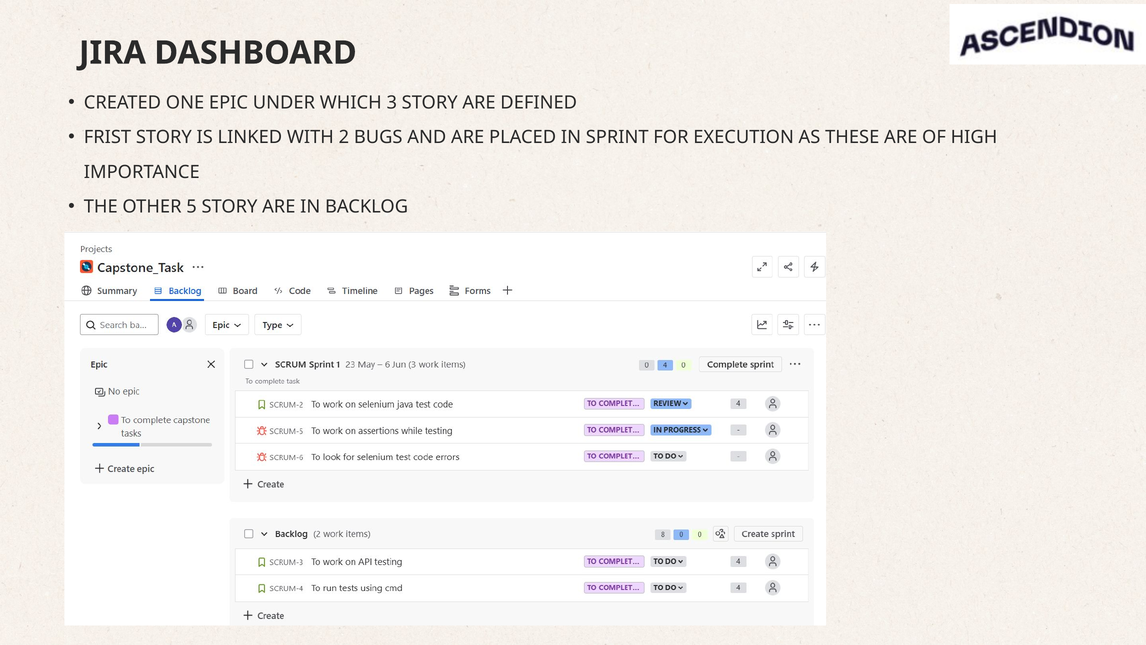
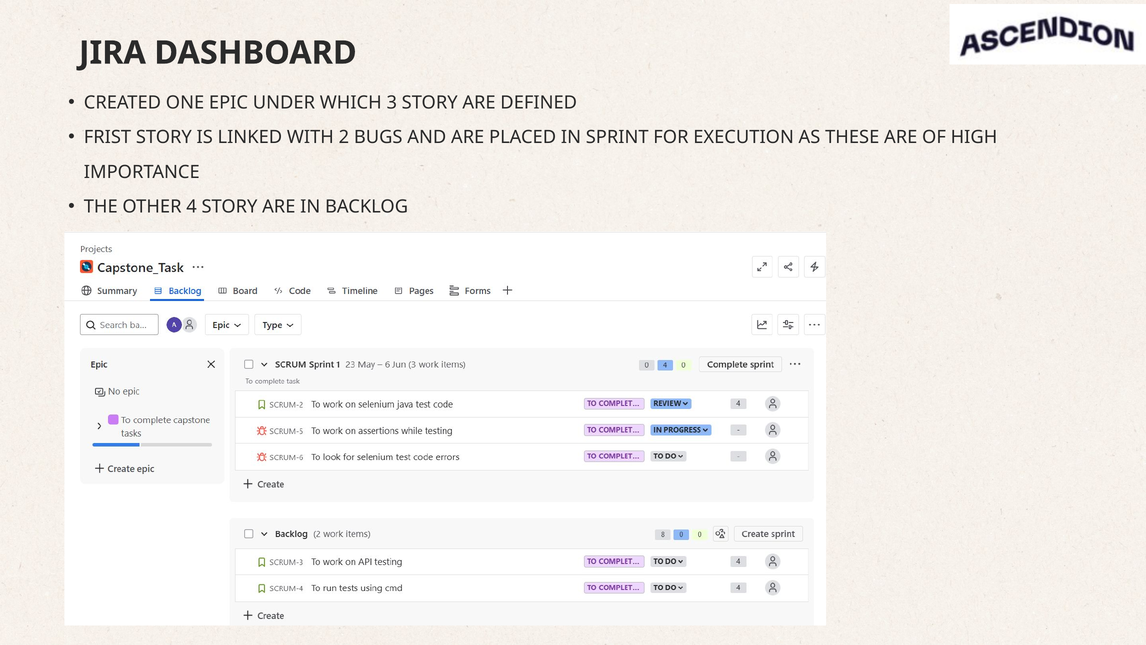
5: 5 -> 4
